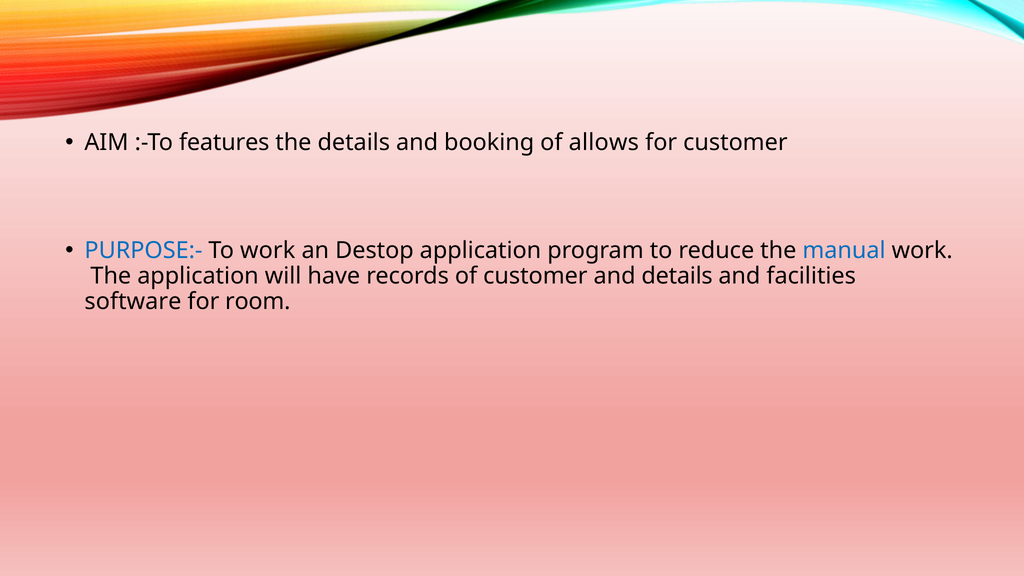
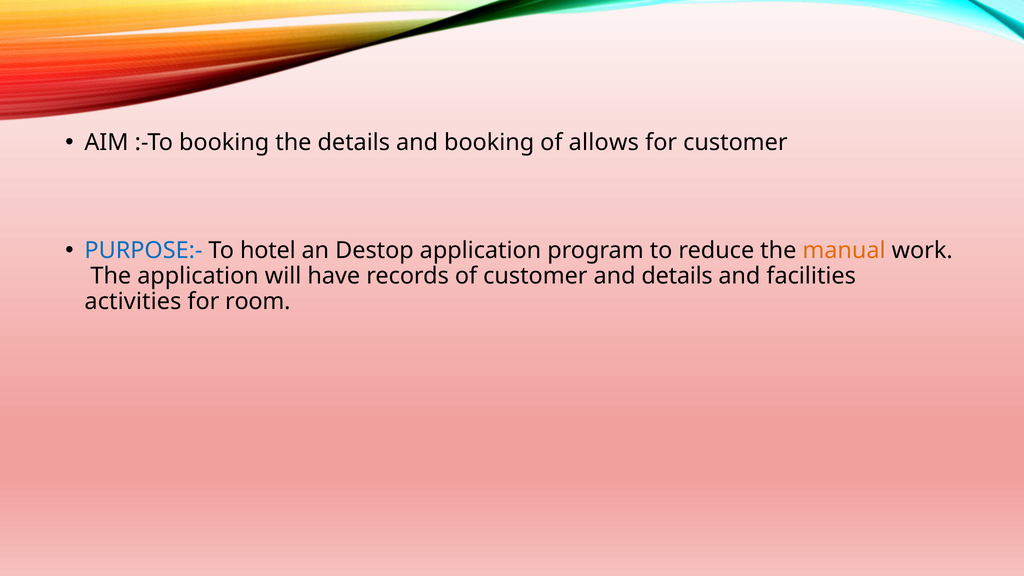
:-To features: features -> booking
To work: work -> hotel
manual colour: blue -> orange
software: software -> activities
